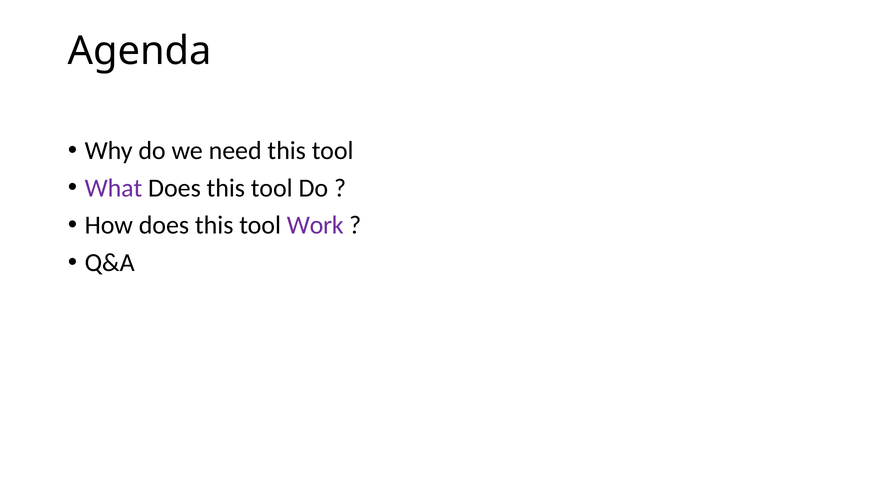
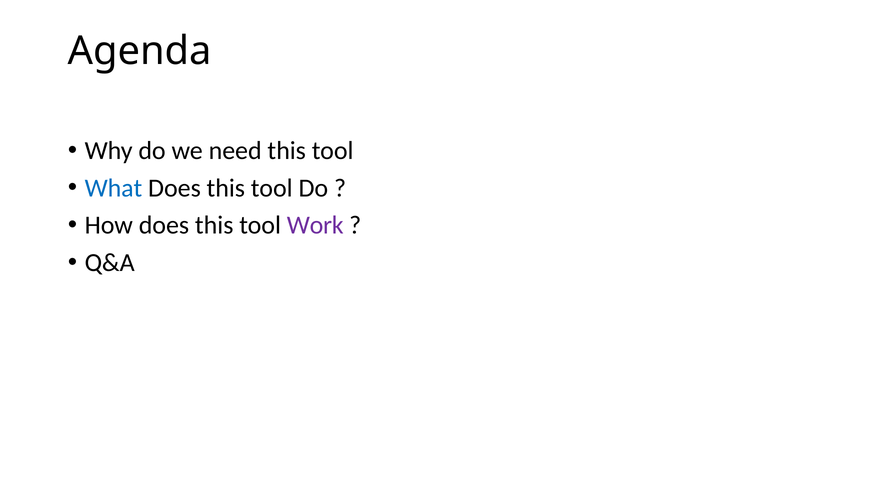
What colour: purple -> blue
